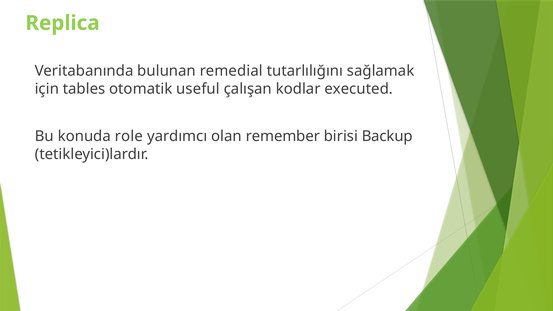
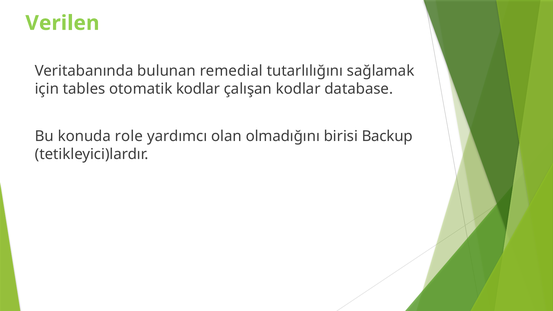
Replica: Replica -> Verilen
otomatik useful: useful -> kodlar
executed: executed -> database
remember: remember -> olmadığını
